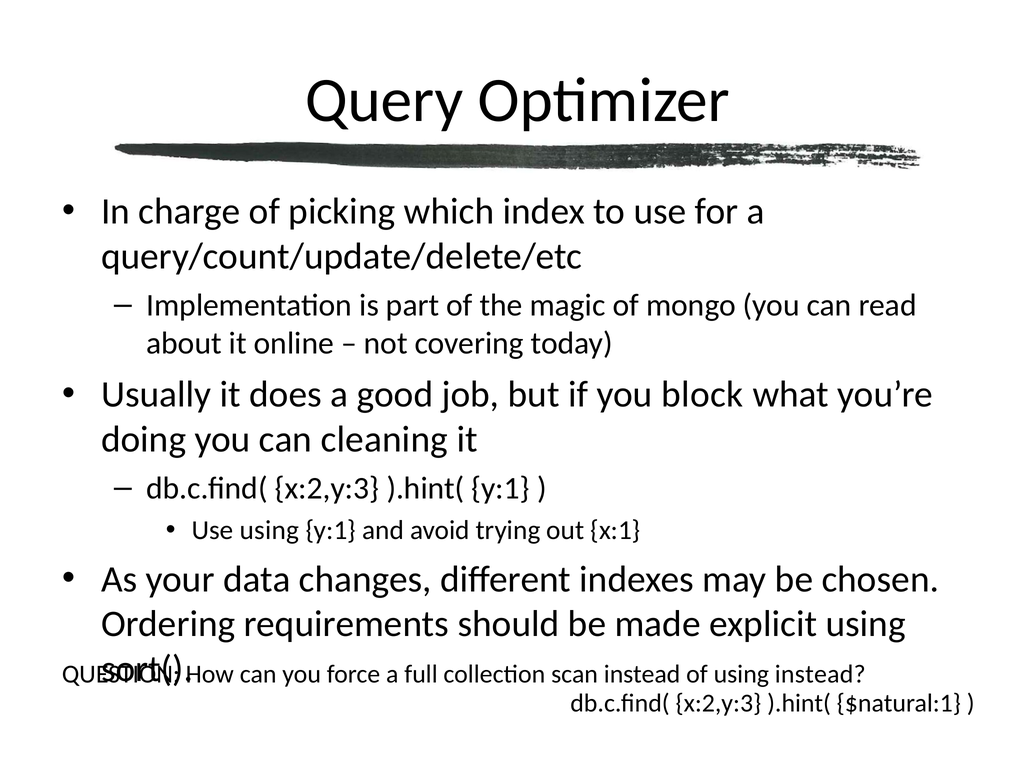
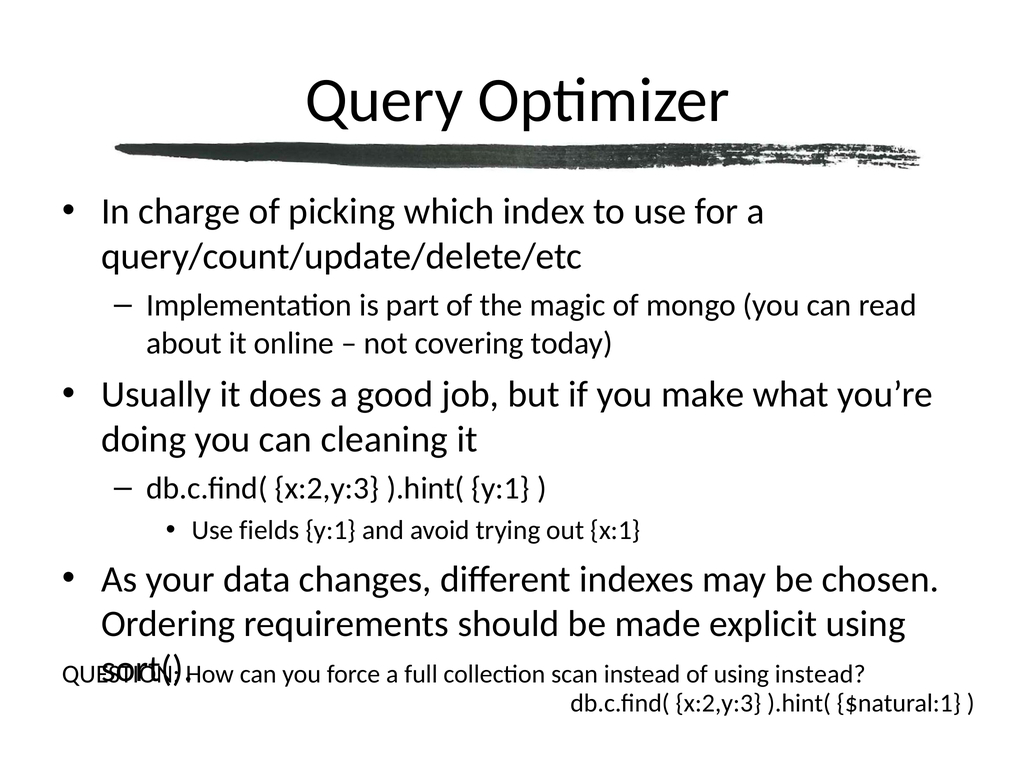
block: block -> make
Use using: using -> fields
